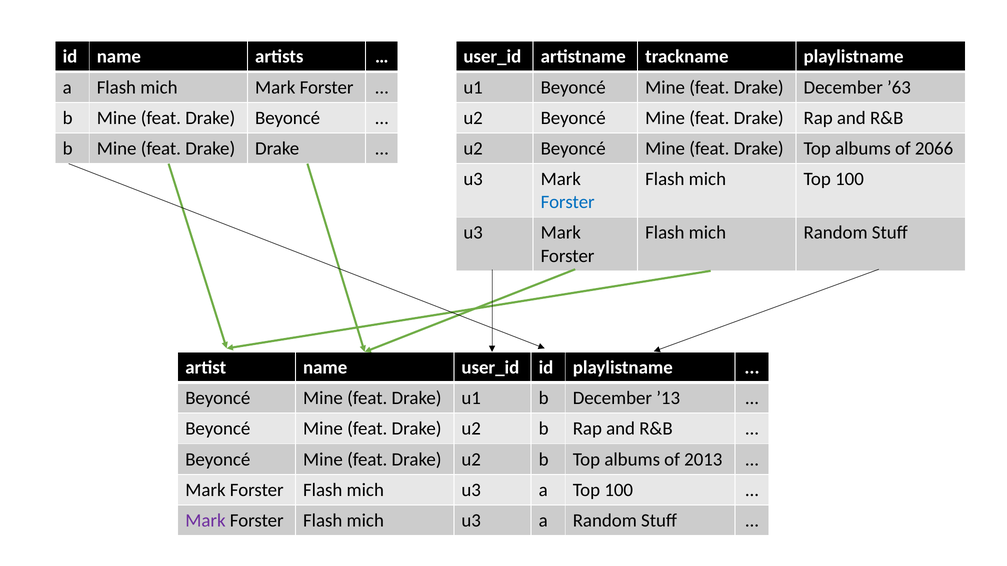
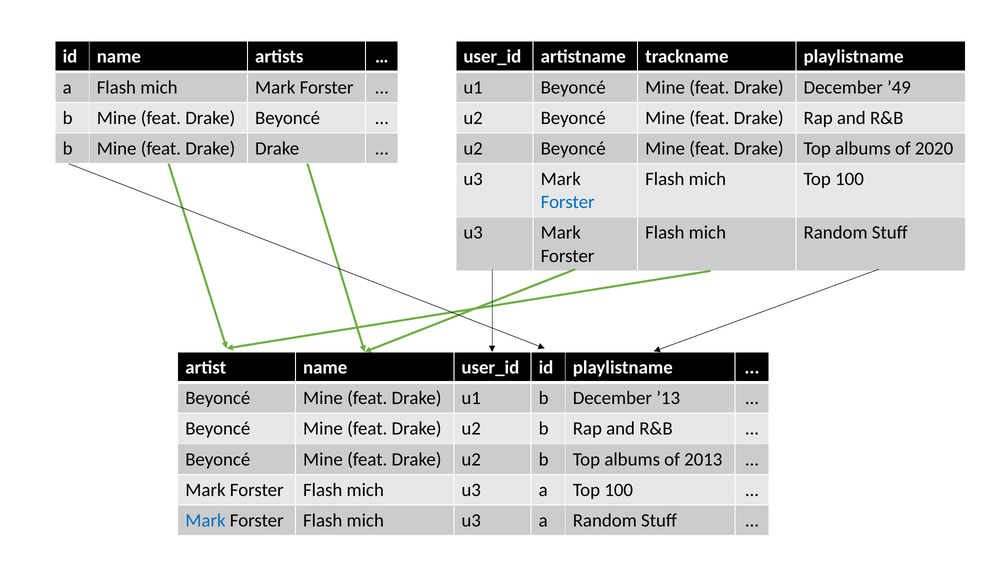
’63: ’63 -> ’49
2066: 2066 -> 2020
Mark at (205, 521) colour: purple -> blue
